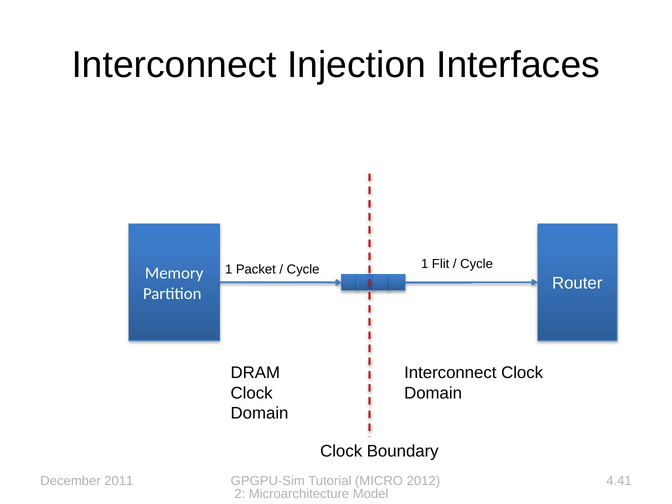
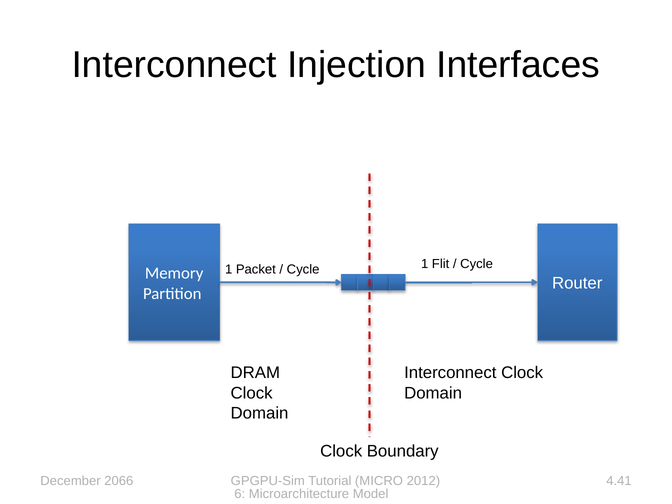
2011: 2011 -> 2066
2: 2 -> 6
